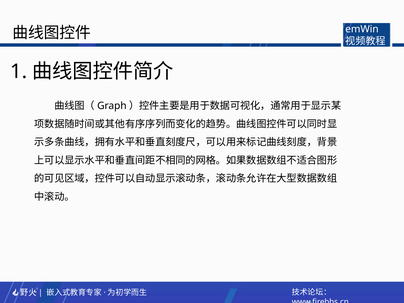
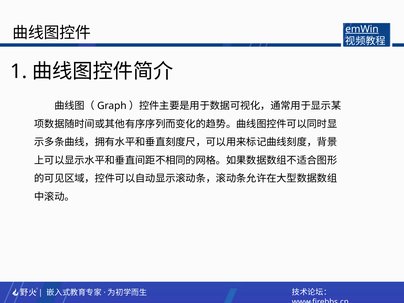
emWin underline: none -> present
